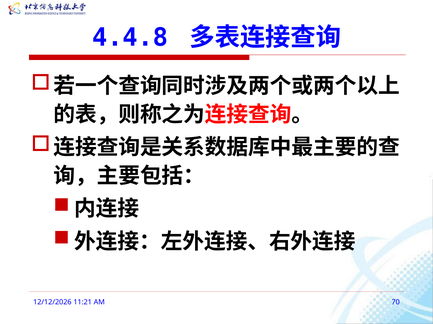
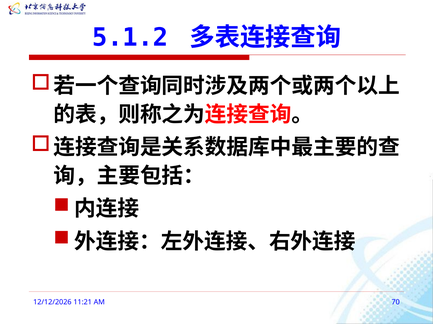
4.4.8: 4.4.8 -> 5.1.2
